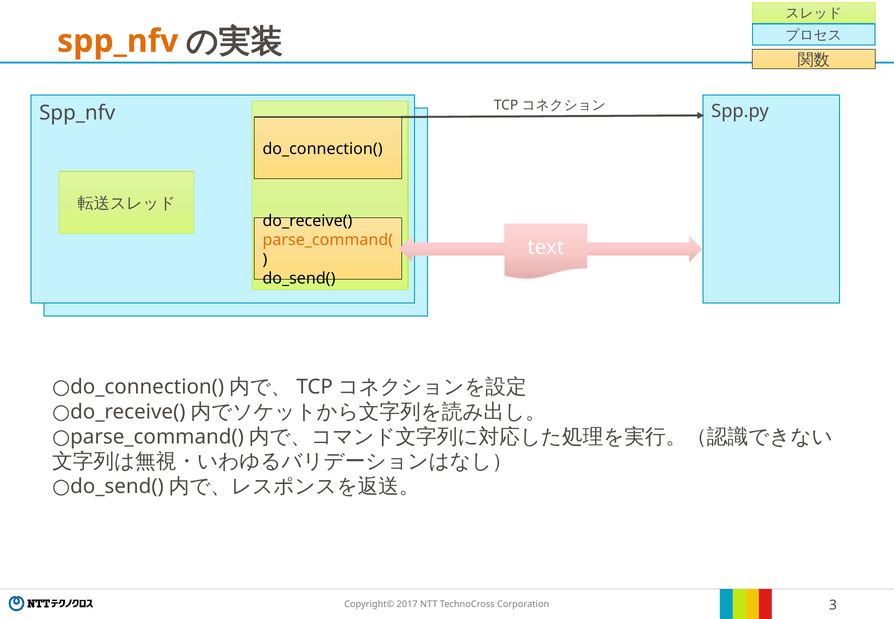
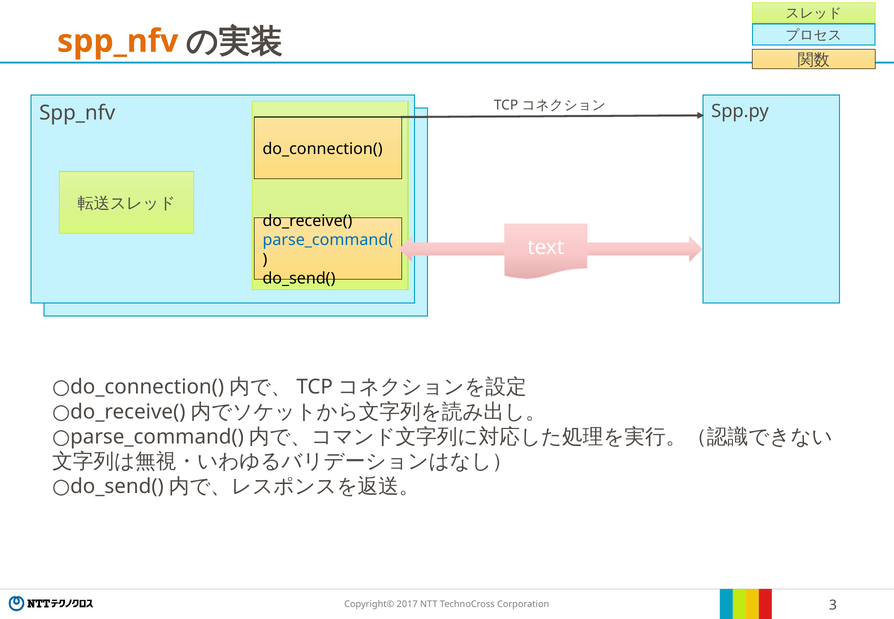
parse_command( colour: orange -> blue
